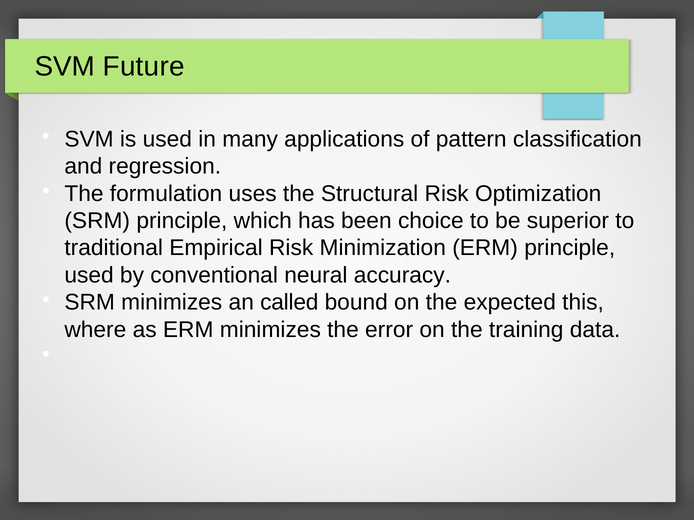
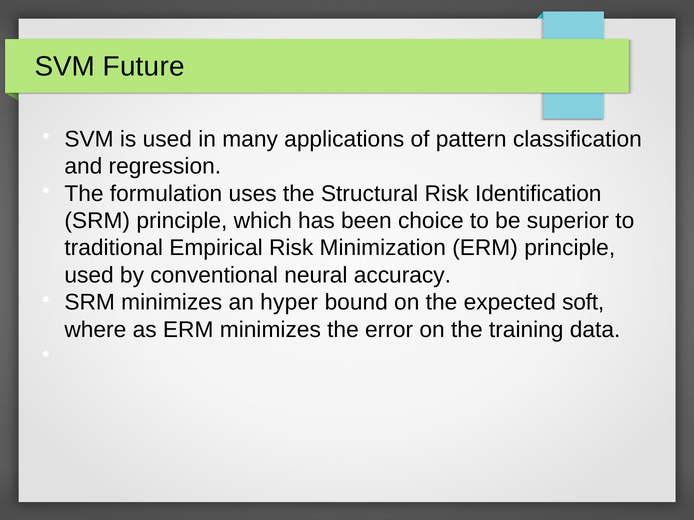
Optimization: Optimization -> Identification
called: called -> hyper
this: this -> soft
